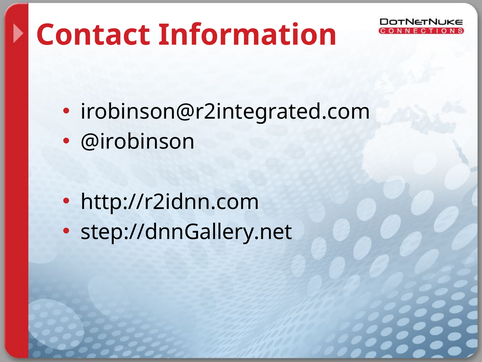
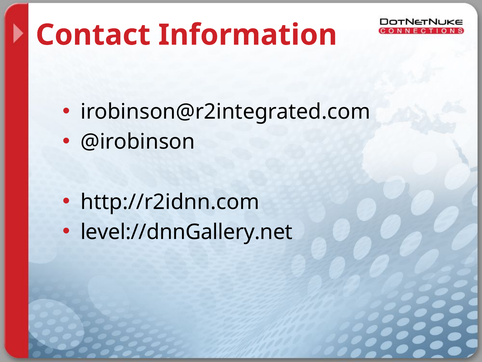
step://dnnGallery.net: step://dnnGallery.net -> level://dnnGallery.net
